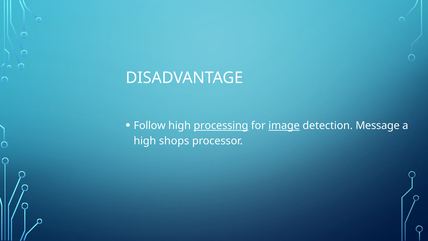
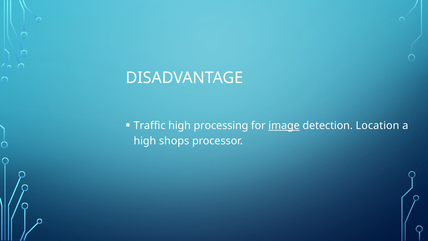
Follow: Follow -> Traffic
processing underline: present -> none
Message: Message -> Location
